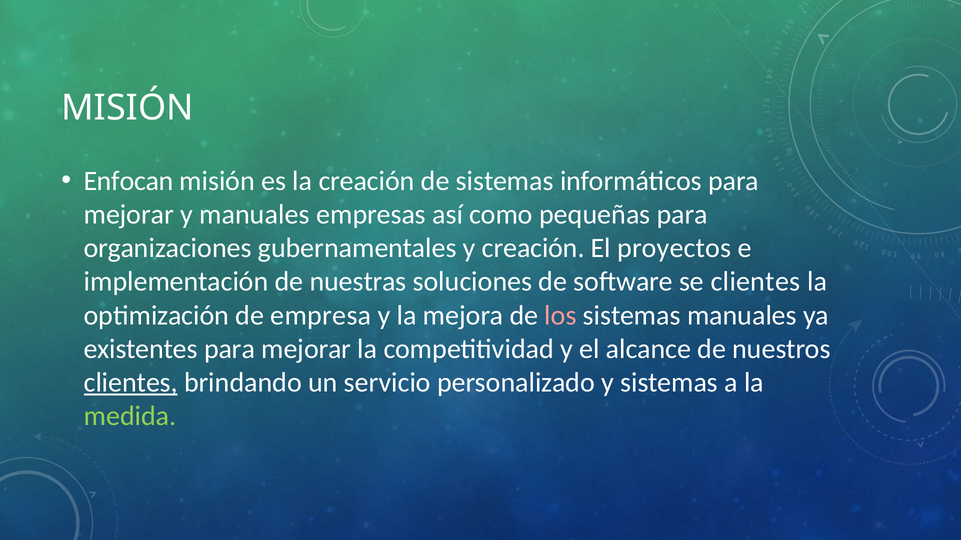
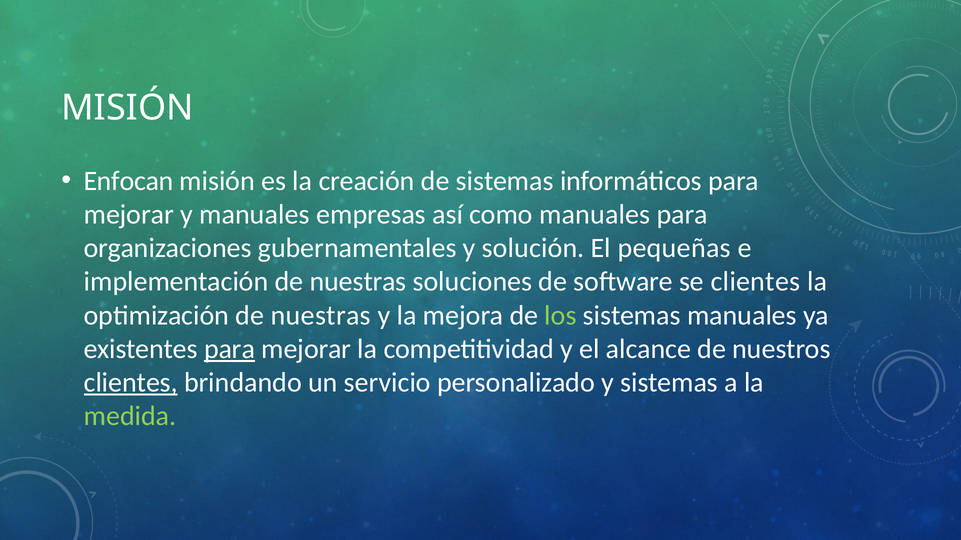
como pequeñas: pequeñas -> manuales
y creación: creación -> solución
proyectos: proyectos -> pequeñas
optimización de empresa: empresa -> nuestras
los colour: pink -> light green
para at (230, 349) underline: none -> present
